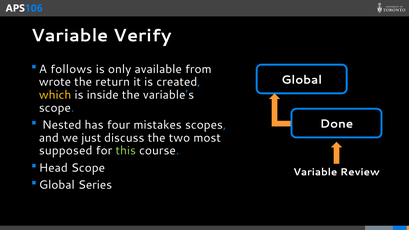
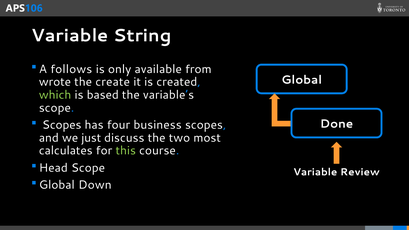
Verify: Verify -> String
return: return -> create
which colour: yellow -> light green
inside: inside -> based
Nested at (62, 125): Nested -> Scopes
mistakes: mistakes -> business
supposed: supposed -> calculates
Series: Series -> Down
